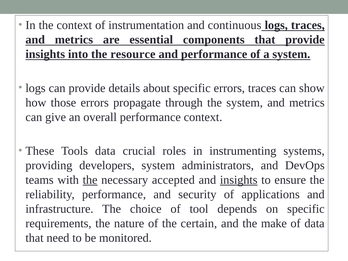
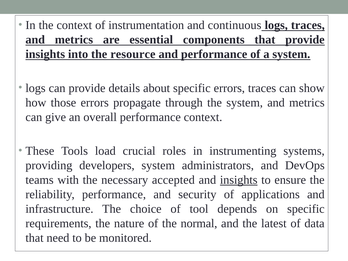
Tools data: data -> load
the at (90, 180) underline: present -> none
certain: certain -> normal
make: make -> latest
